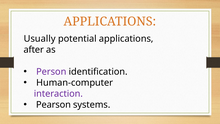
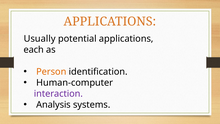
after: after -> each
Person colour: purple -> orange
Pearson: Pearson -> Analysis
